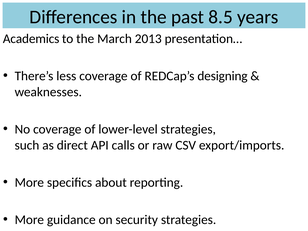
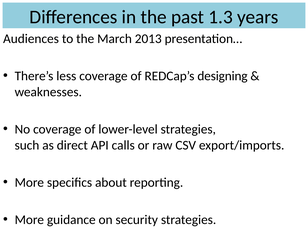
8.5: 8.5 -> 1.3
Academics: Academics -> Audiences
